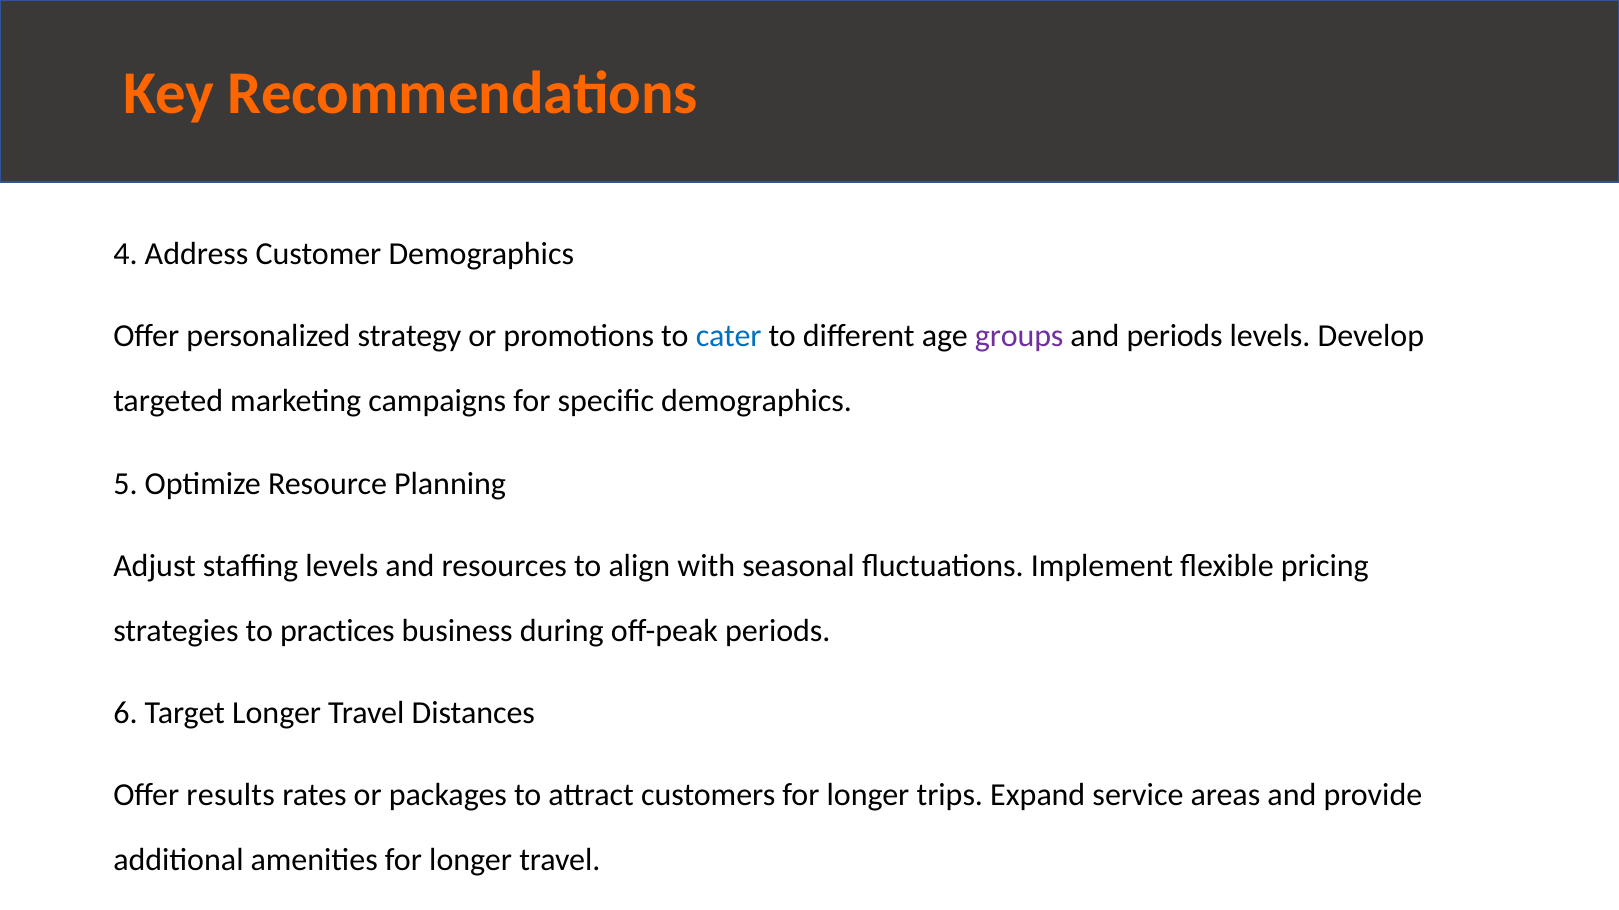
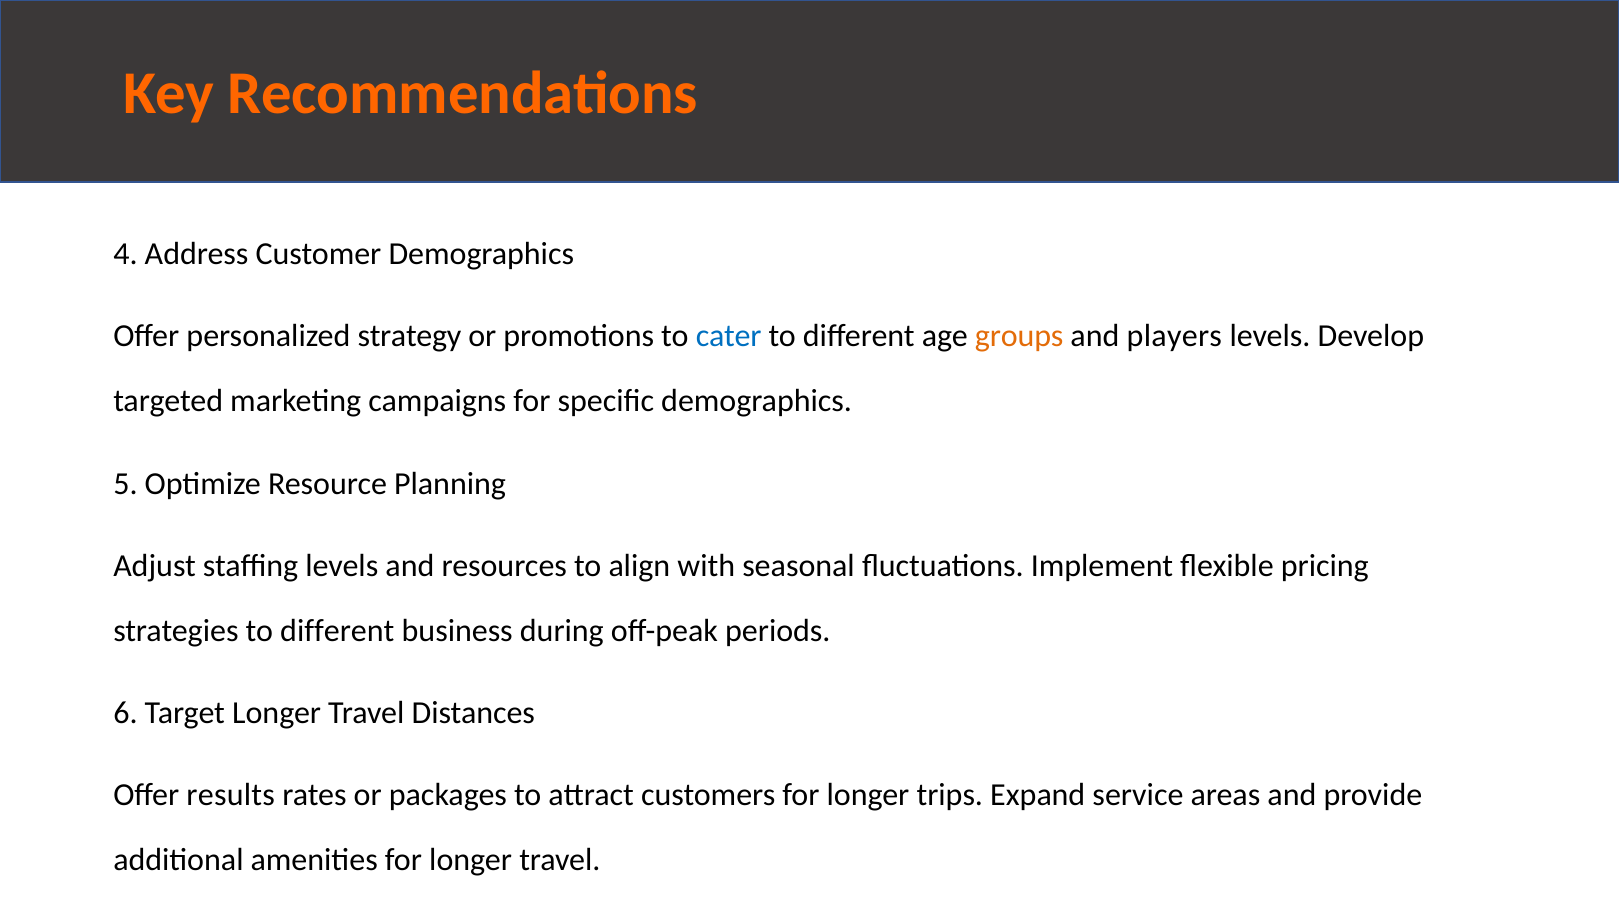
groups colour: purple -> orange
and periods: periods -> players
strategies to practices: practices -> different
